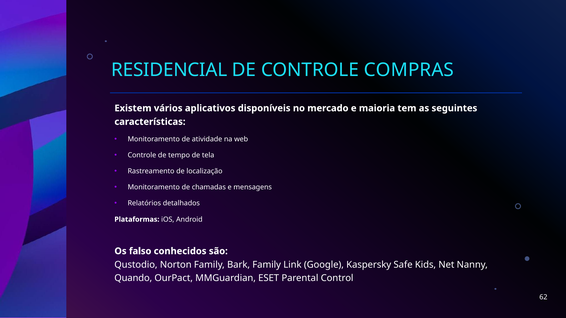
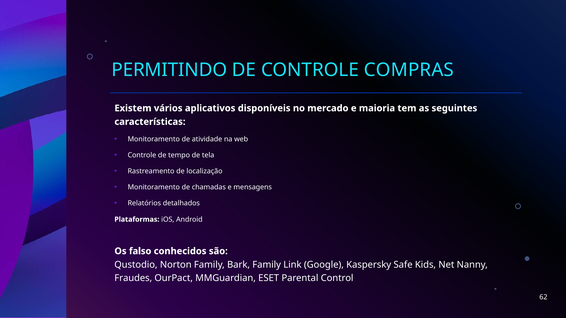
RESIDENCIAL: RESIDENCIAL -> PERMITINDO
Quando: Quando -> Fraudes
